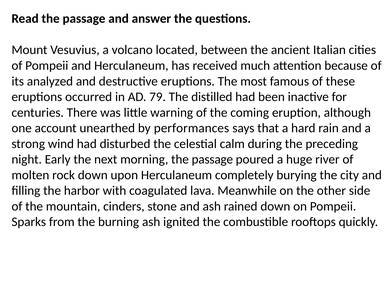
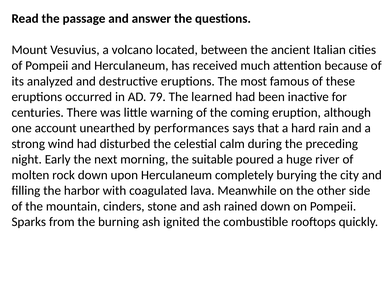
distilled: distilled -> learned
morning the passage: passage -> suitable
